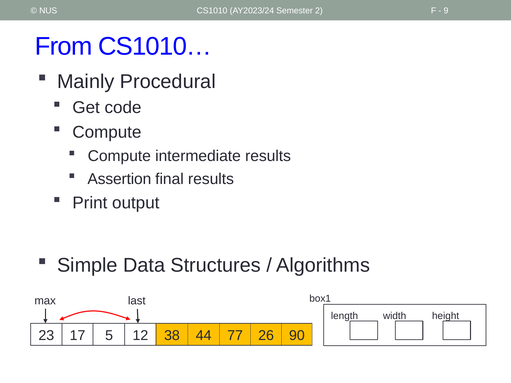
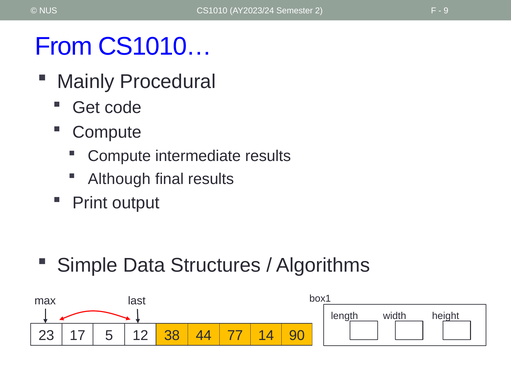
Assertion: Assertion -> Although
26: 26 -> 14
